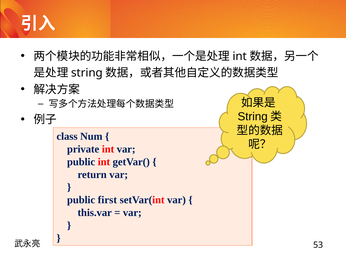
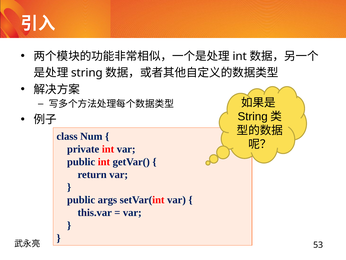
first: first -> args
